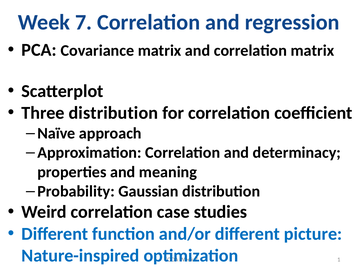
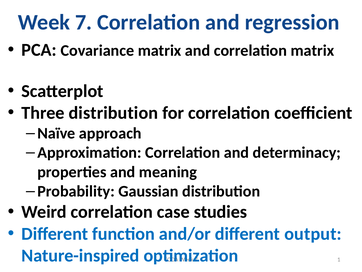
picture: picture -> output
